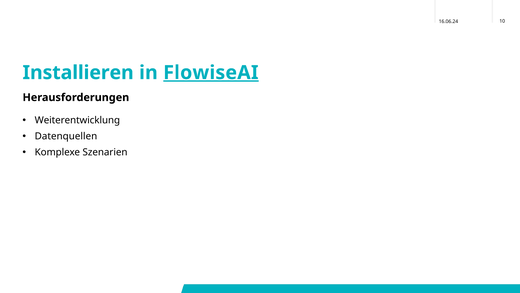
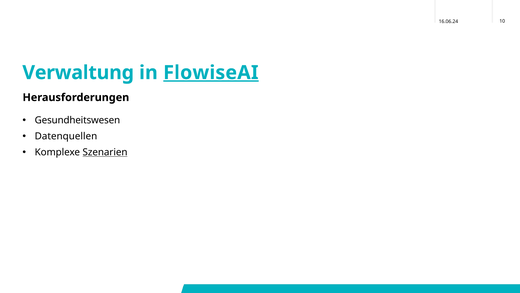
Installieren: Installieren -> Verwaltung
Weiterentwicklung: Weiterentwicklung -> Gesundheitswesen
Szenarien underline: none -> present
